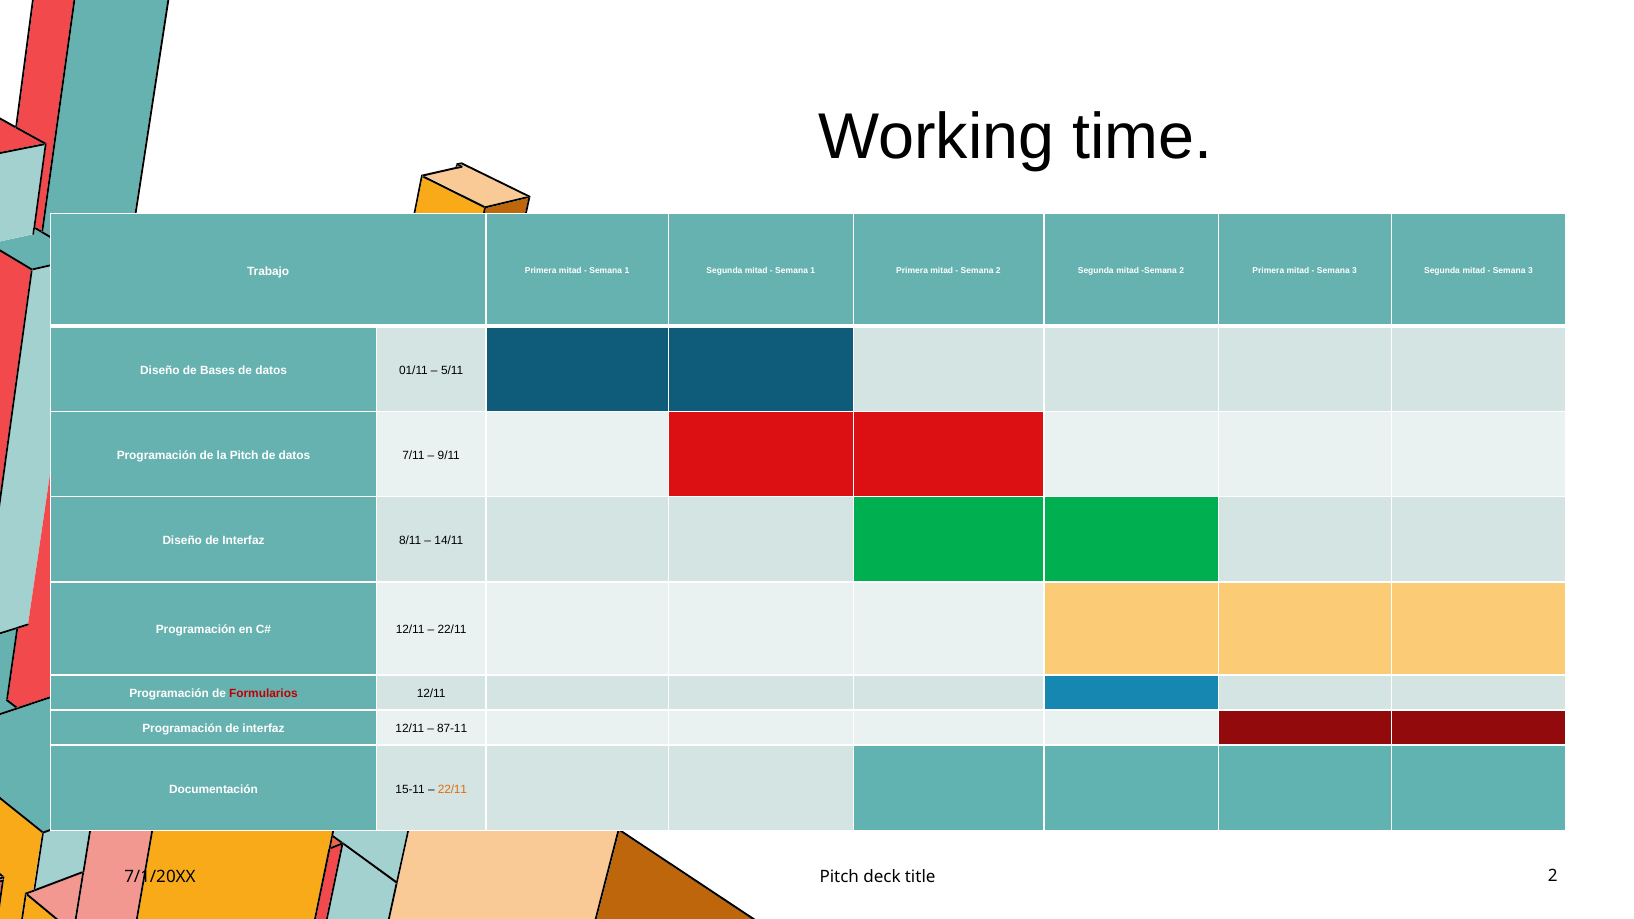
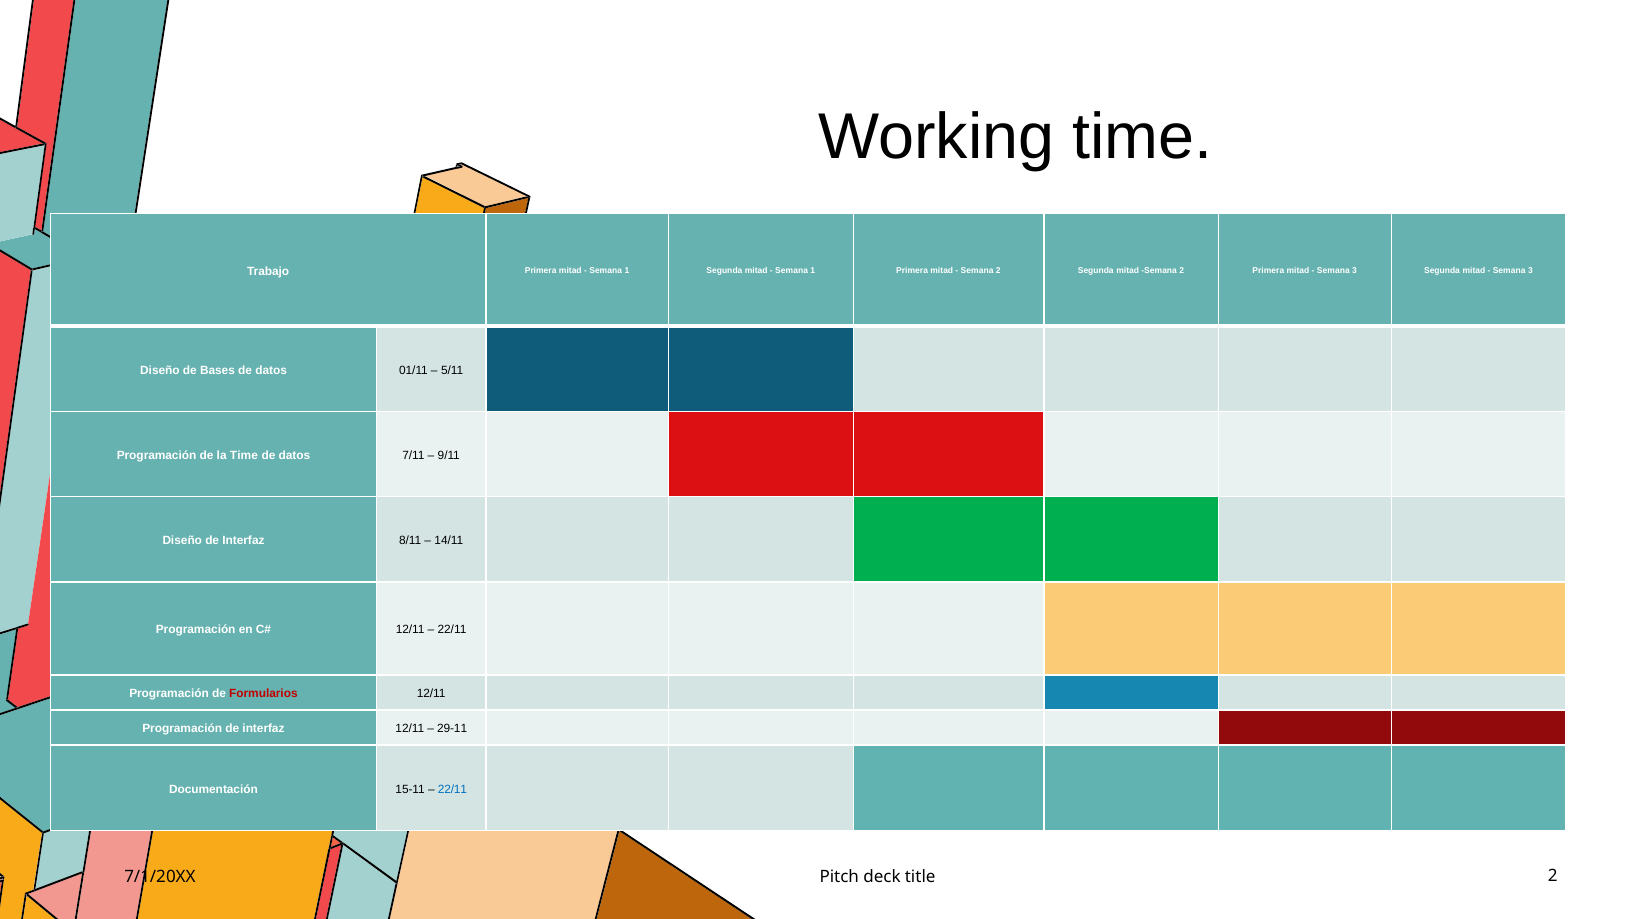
la Pitch: Pitch -> Time
87-11: 87-11 -> 29-11
22/11 at (452, 789) colour: orange -> blue
